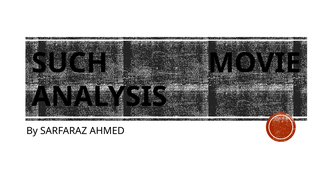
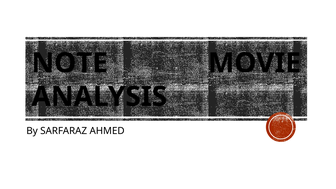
SUCH: SUCH -> NOTE
